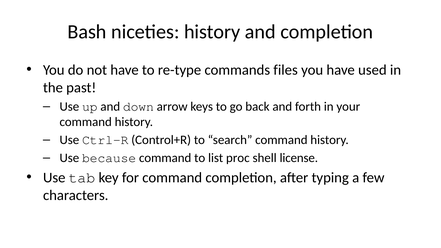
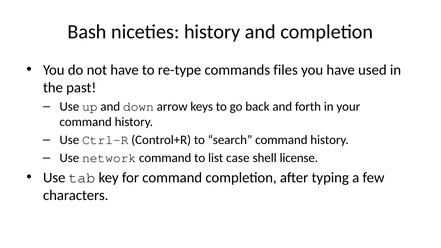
because: because -> network
proc: proc -> case
